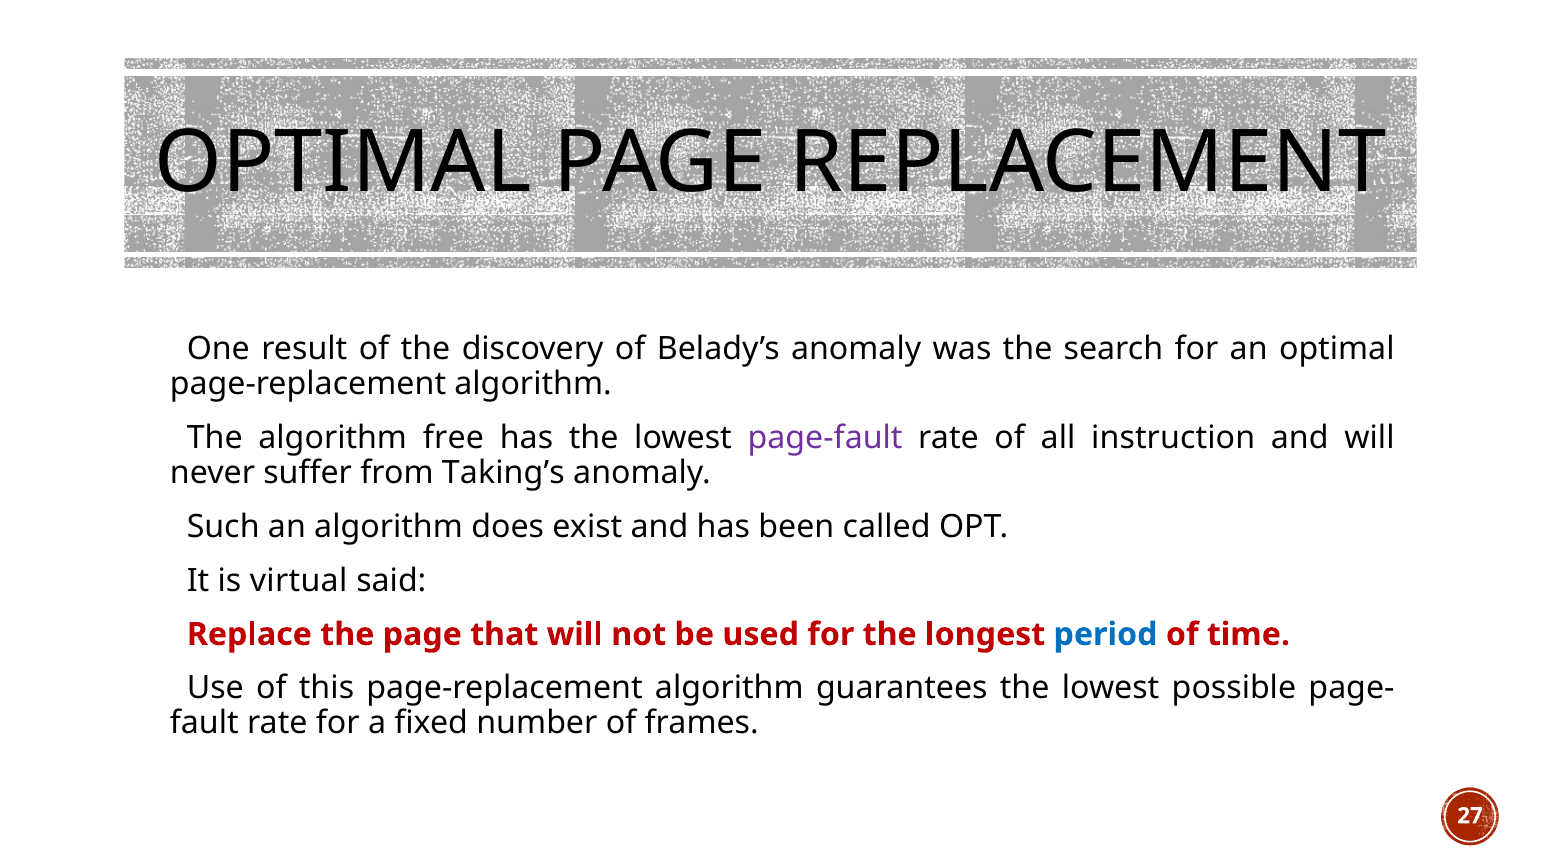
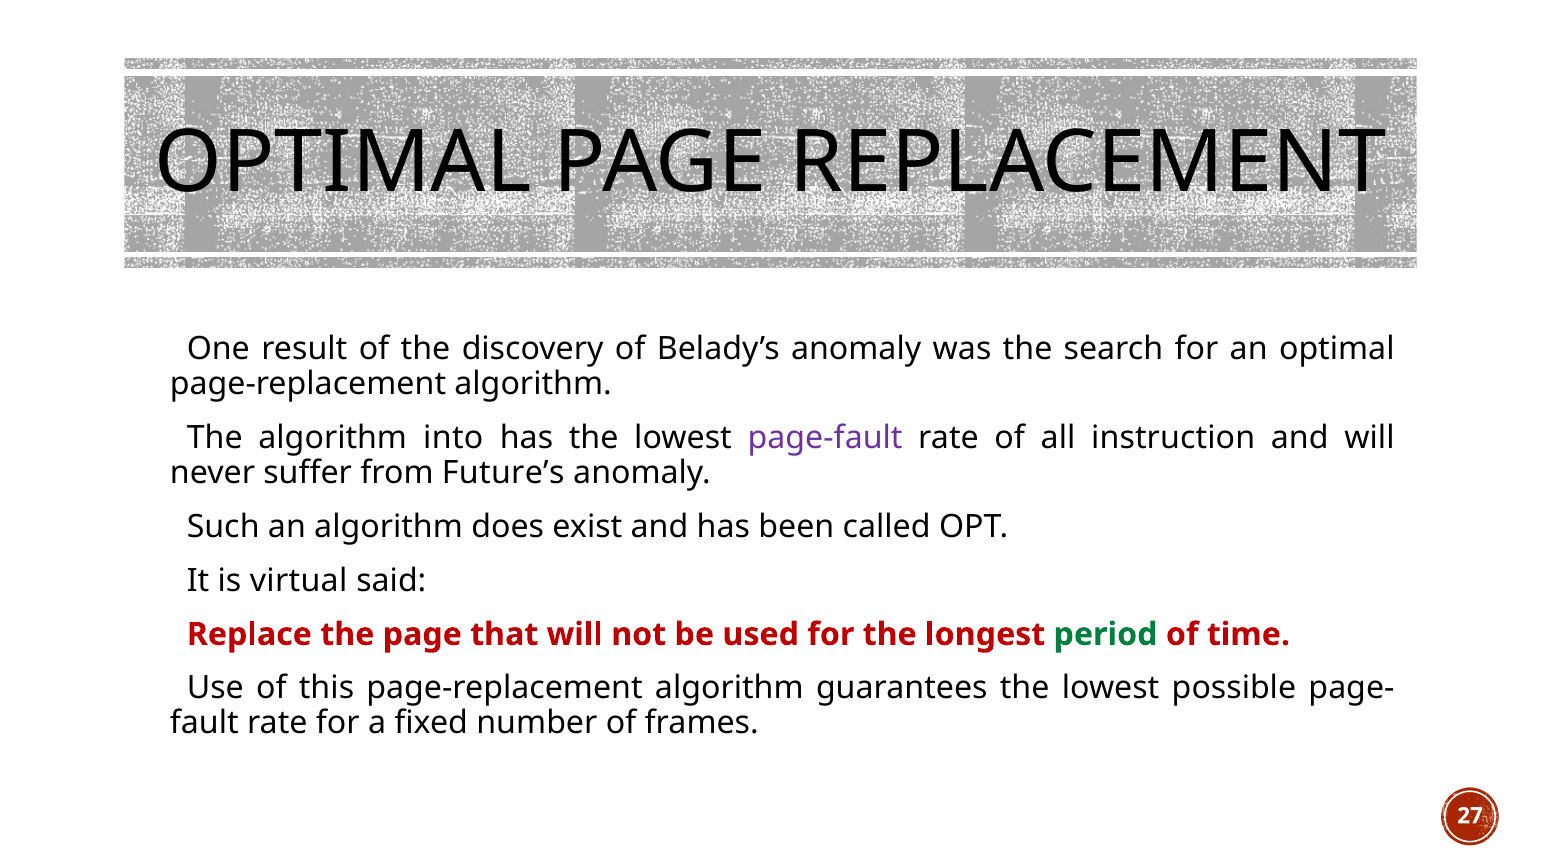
free: free -> into
Taking’s: Taking’s -> Future’s
period colour: blue -> green
